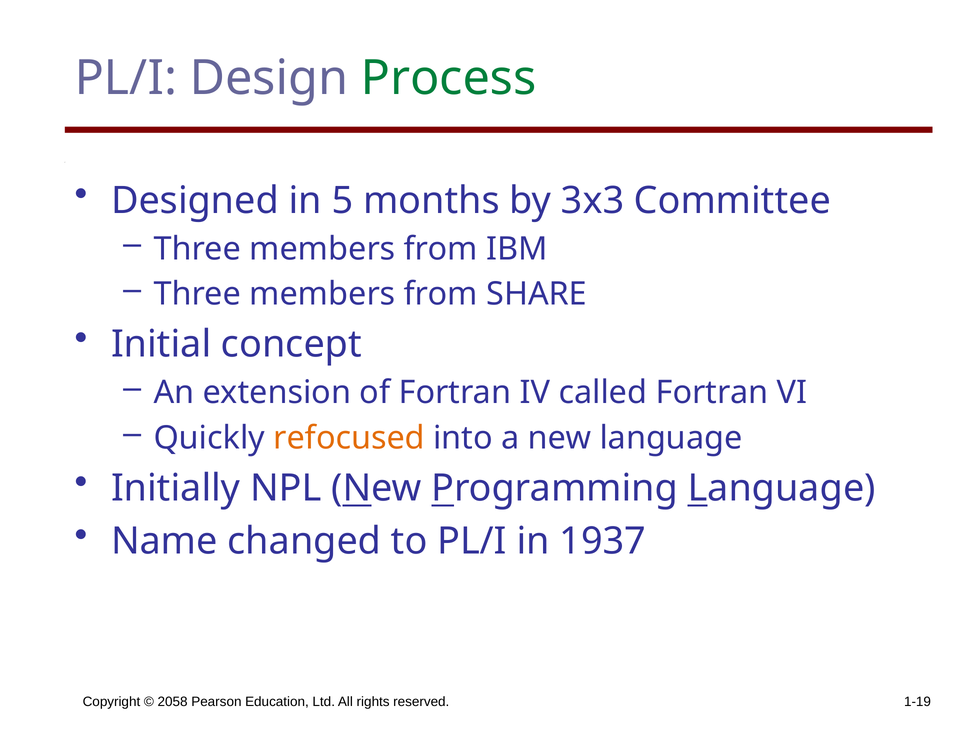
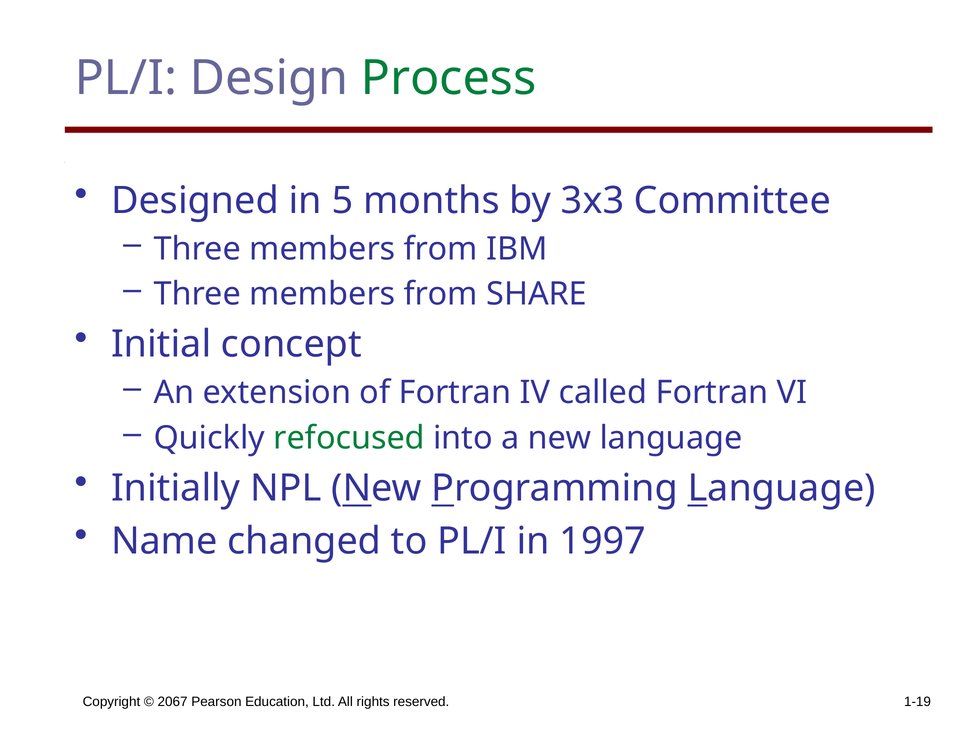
refocused colour: orange -> green
1937: 1937 -> 1997
2058: 2058 -> 2067
